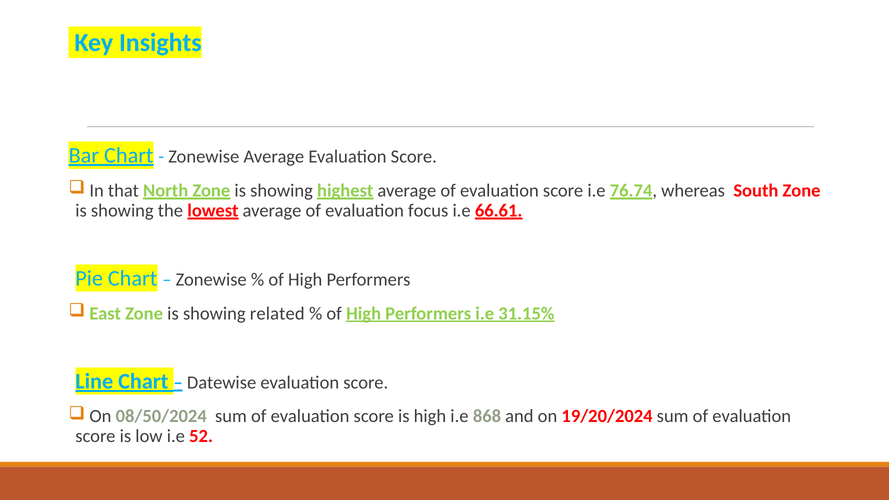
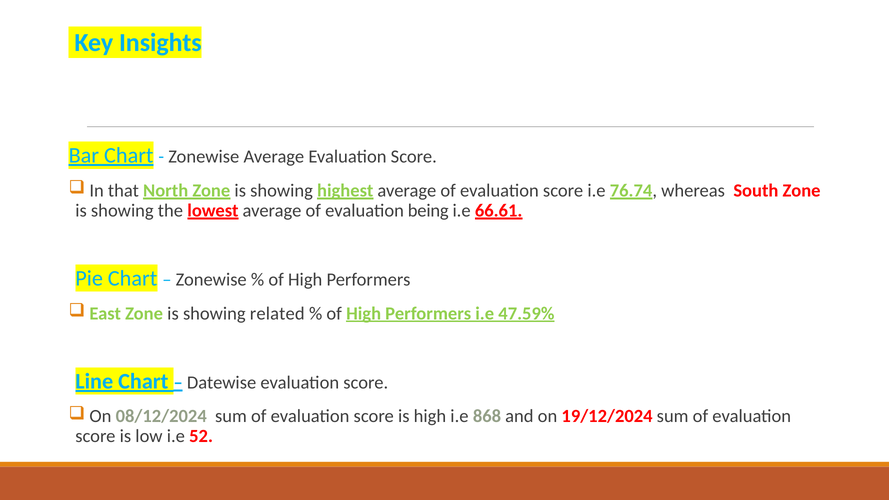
focus: focus -> being
31.15%: 31.15% -> 47.59%
08/50/2024: 08/50/2024 -> 08/12/2024
19/20/2024: 19/20/2024 -> 19/12/2024
